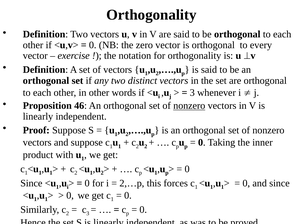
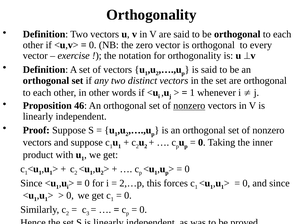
3 at (192, 92): 3 -> 1
